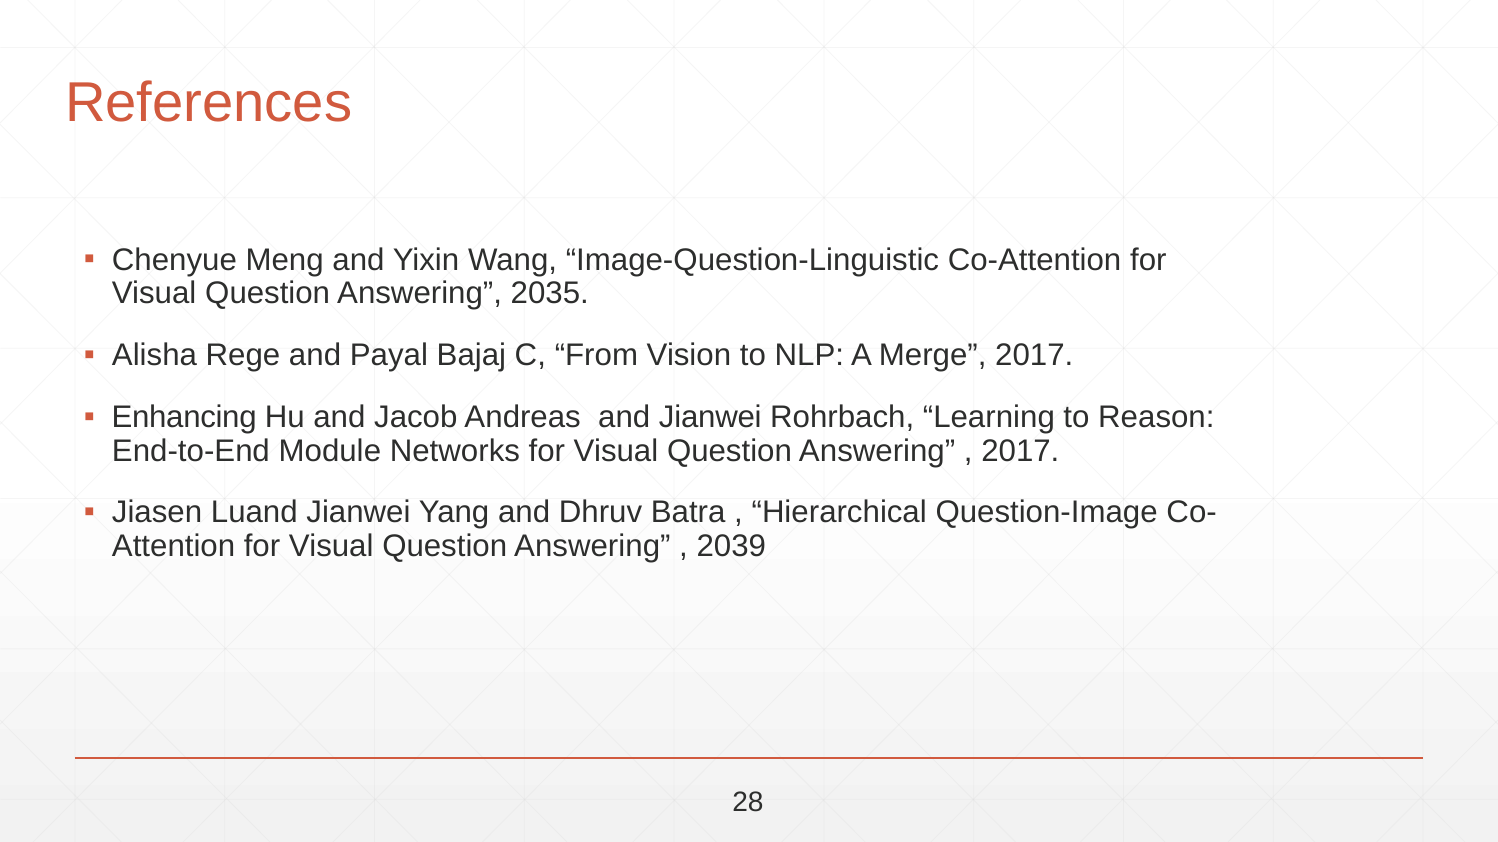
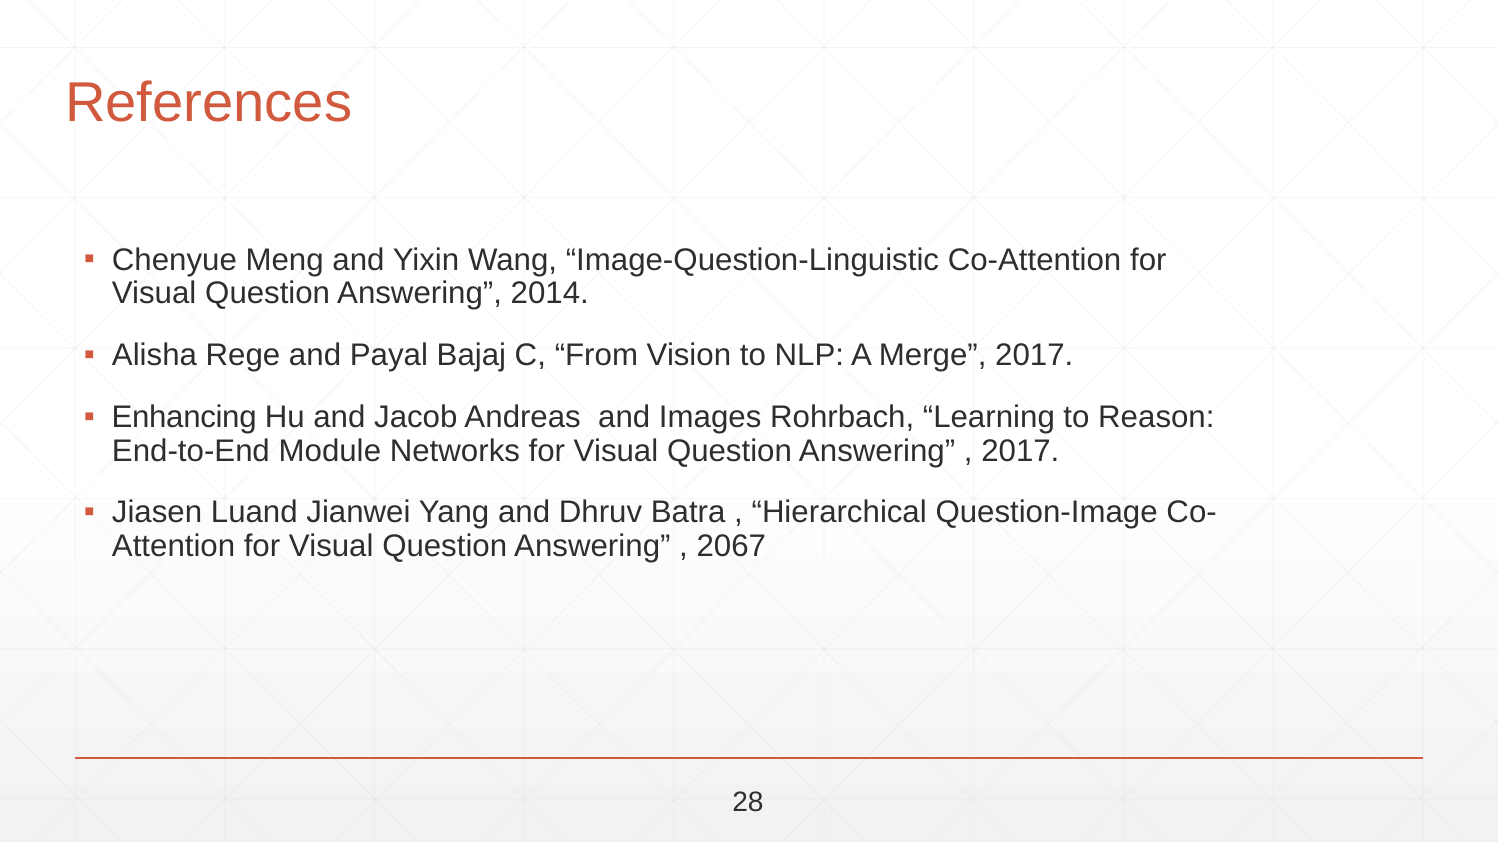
2035: 2035 -> 2014
and Jianwei: Jianwei -> Images
2039: 2039 -> 2067
